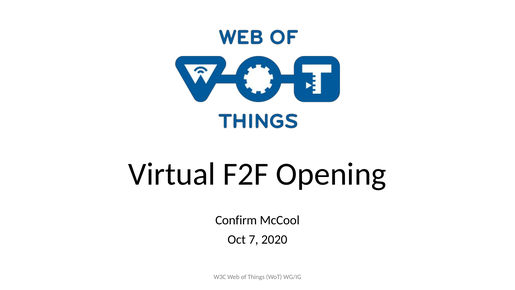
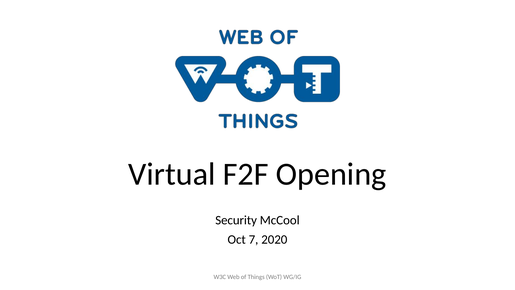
Confirm: Confirm -> Security
